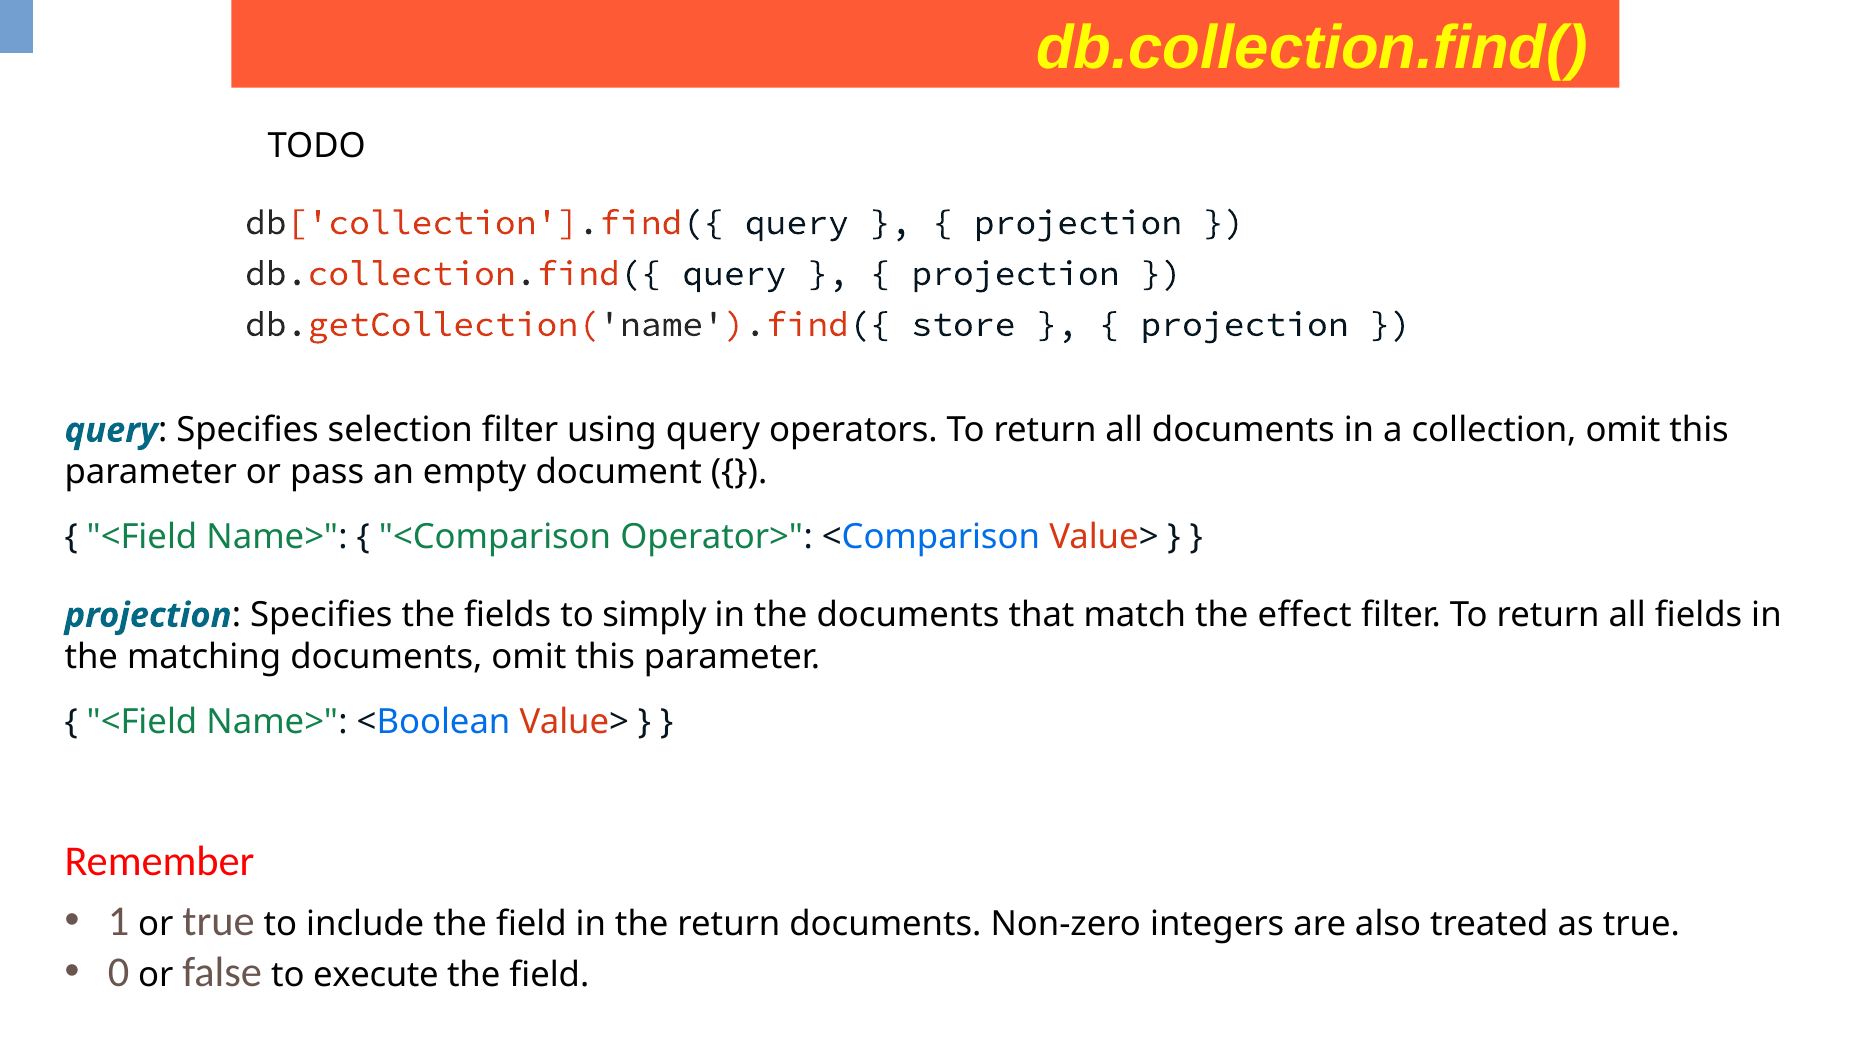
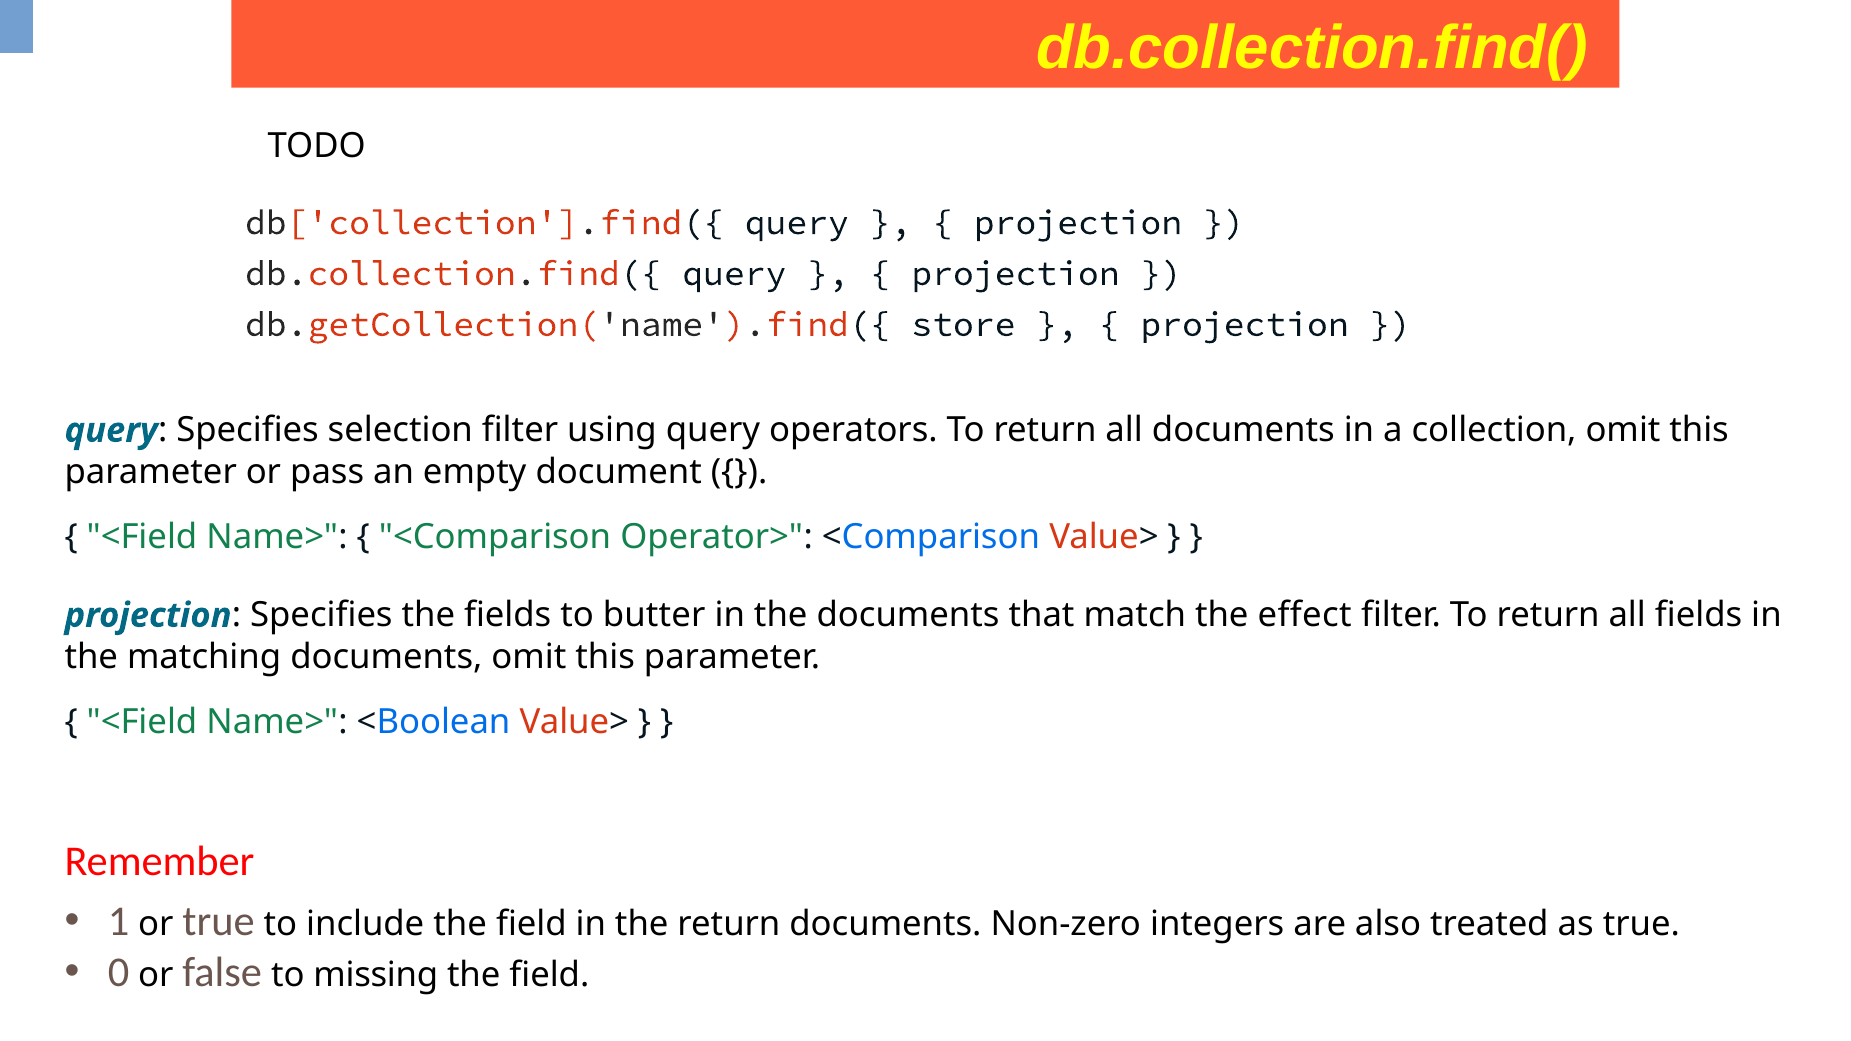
simply: simply -> butter
execute: execute -> missing
